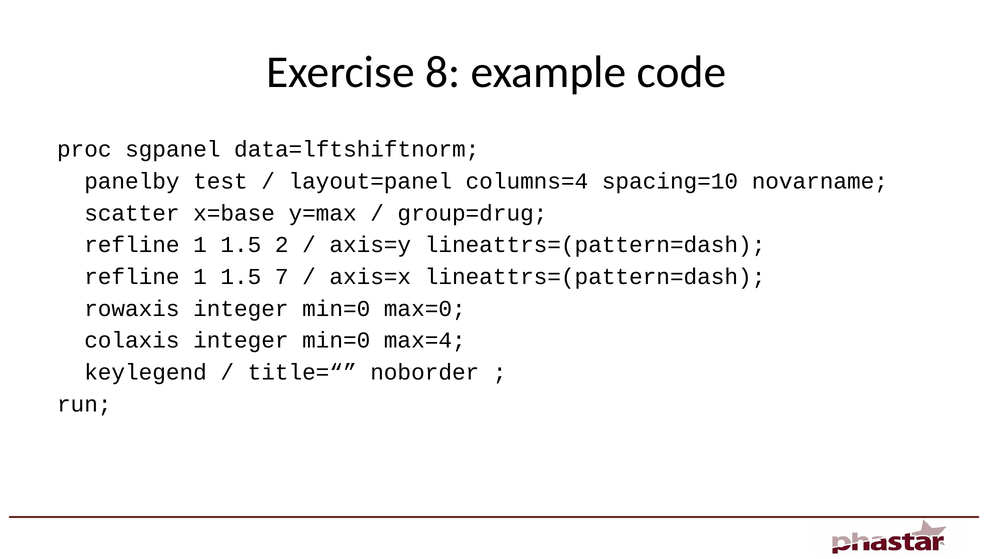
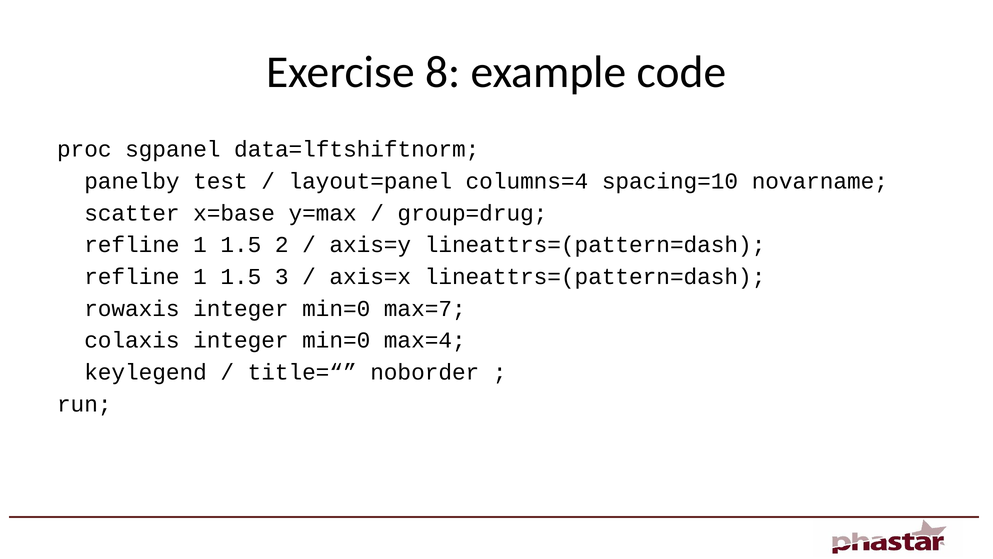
7: 7 -> 3
max=0: max=0 -> max=7
